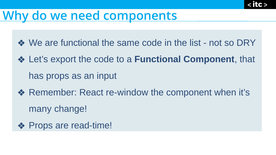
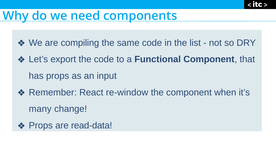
are functional: functional -> compiling
read-time: read-time -> read-data
